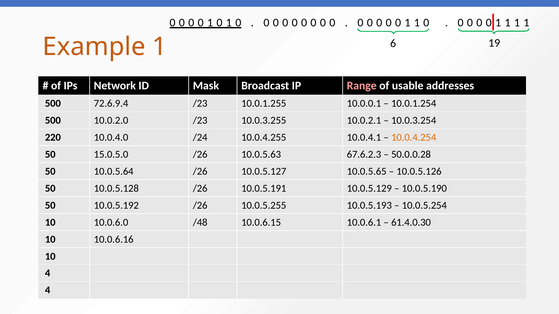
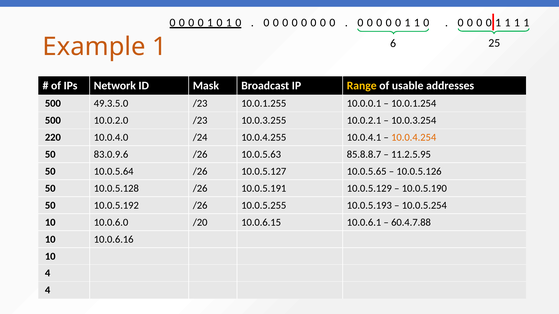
19: 19 -> 25
Range colour: pink -> yellow
72.6.9.4: 72.6.9.4 -> 49.3.5.0
15.0.5.0: 15.0.5.0 -> 83.0.9.6
67.6.2.3: 67.6.2.3 -> 85.8.8.7
50.0.0.28: 50.0.0.28 -> 11.2.5.95
/48: /48 -> /20
61.4.0.30: 61.4.0.30 -> 60.4.7.88
